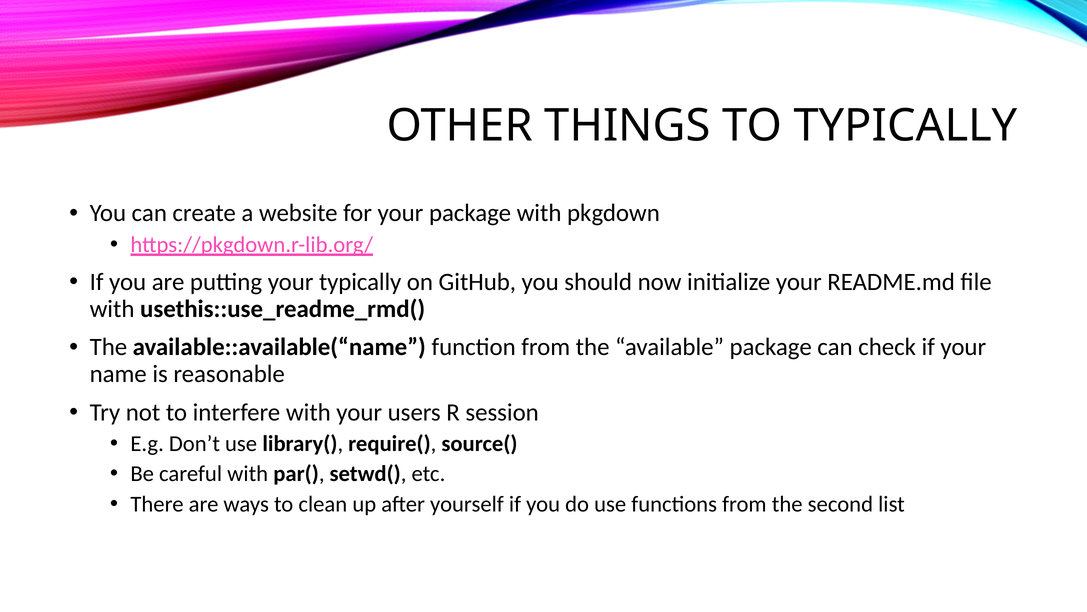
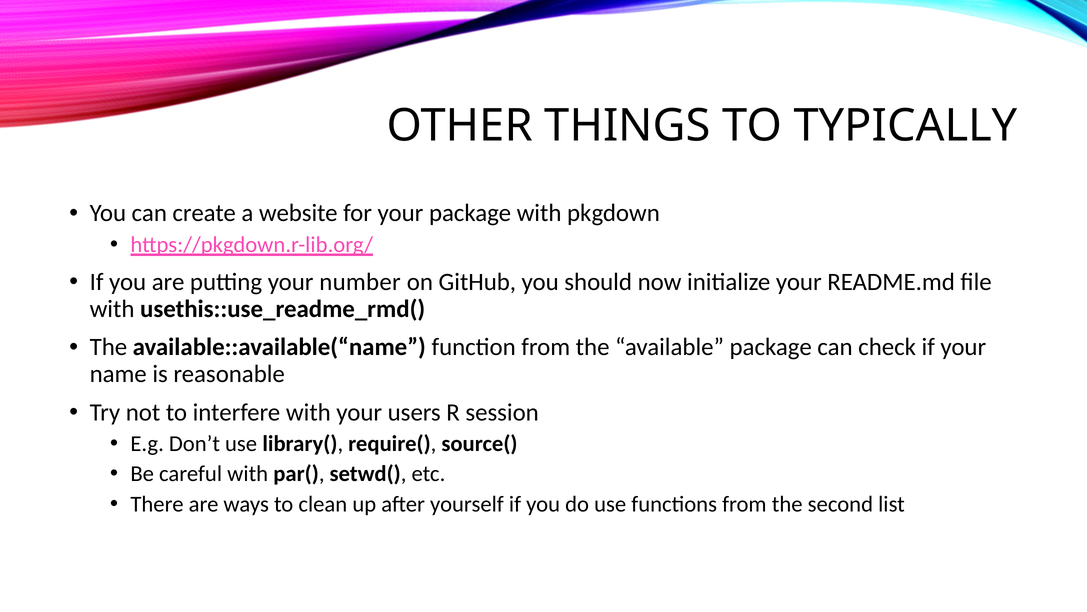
your typically: typically -> number
